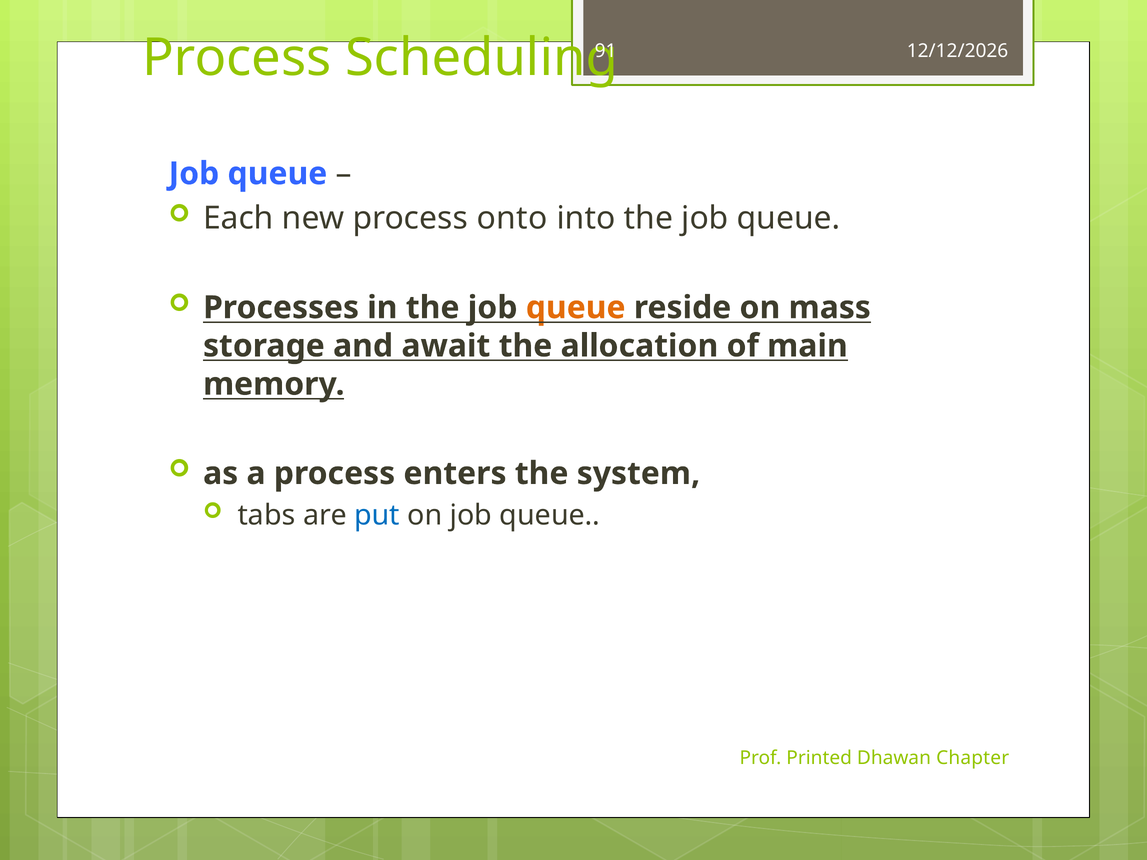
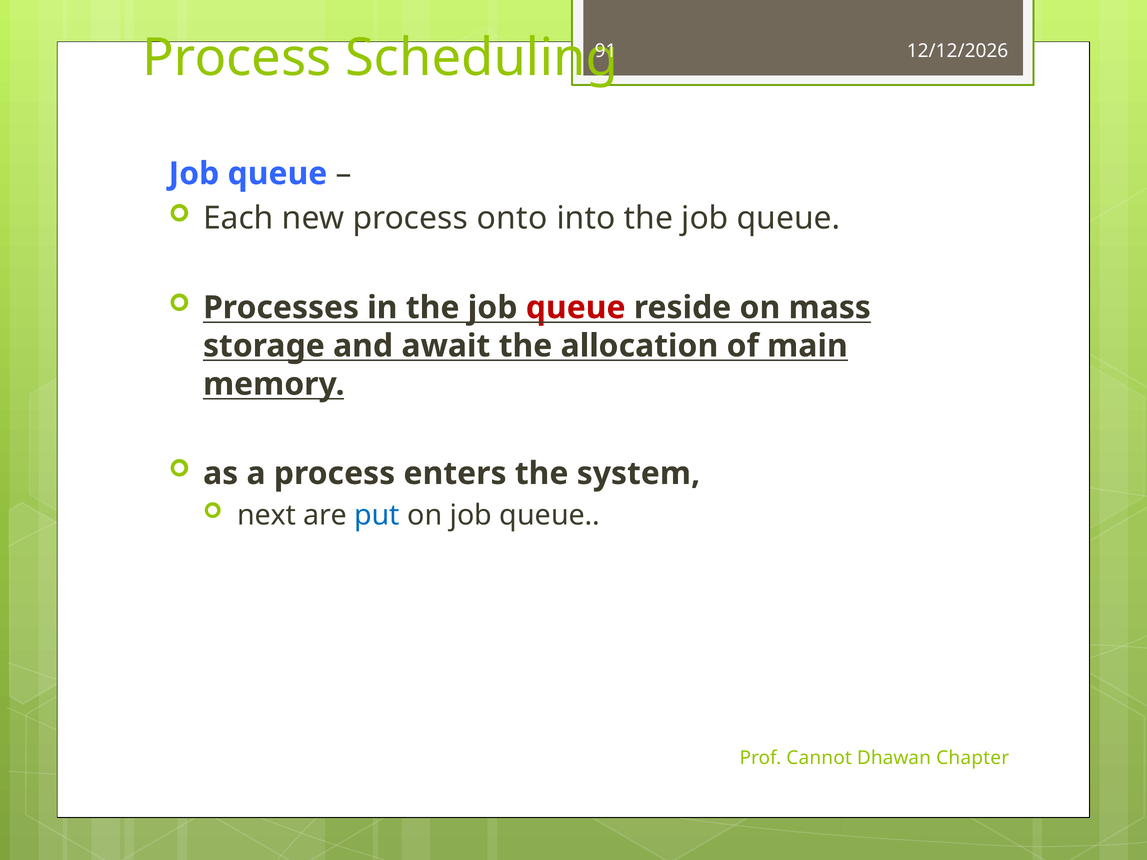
queue at (576, 308) colour: orange -> red
tabs: tabs -> next
Printed: Printed -> Cannot
